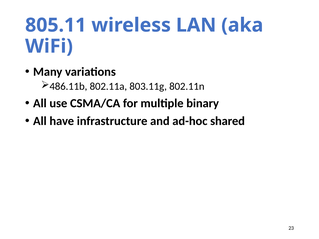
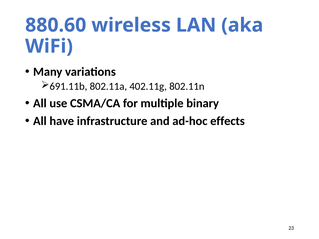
805.11: 805.11 -> 880.60
486.11b: 486.11b -> 691.11b
803.11g: 803.11g -> 402.11g
shared: shared -> effects
